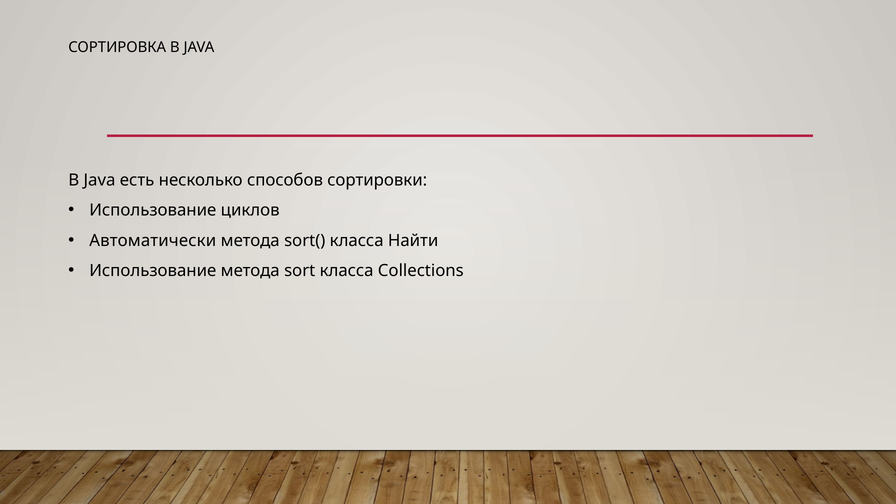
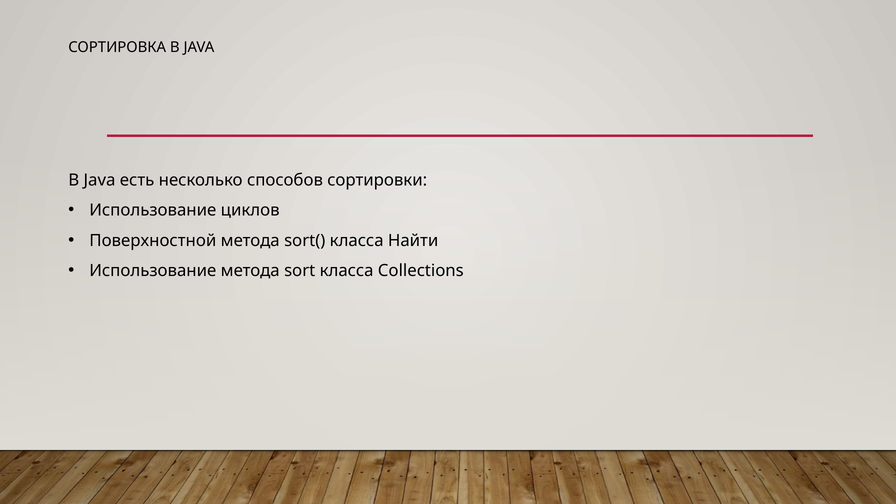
Автоматически: Автоматически -> Поверхностной
